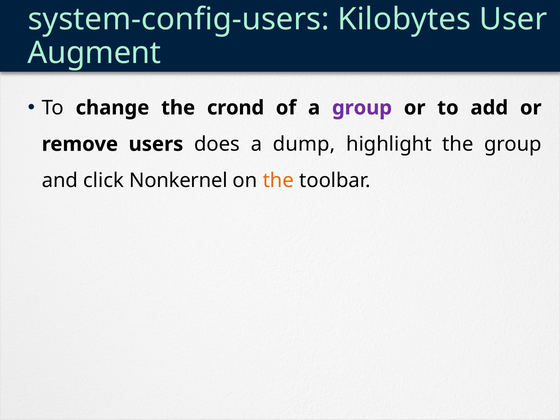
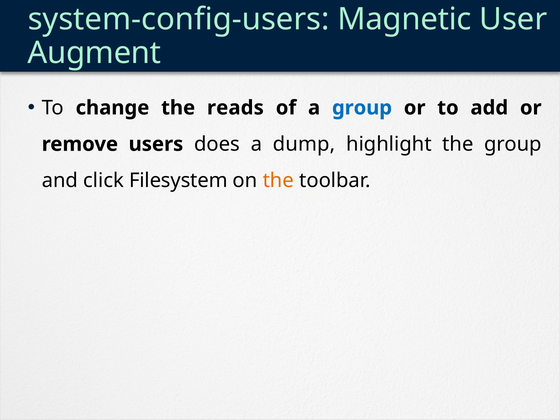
Kilobytes: Kilobytes -> Magnetic
crond: crond -> reads
group at (362, 108) colour: purple -> blue
Nonkernel: Nonkernel -> Filesystem
